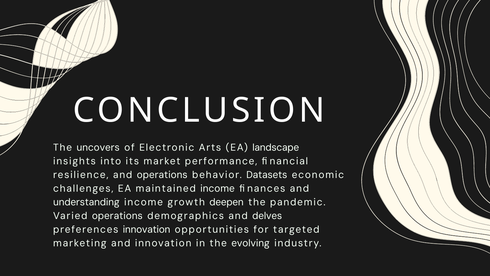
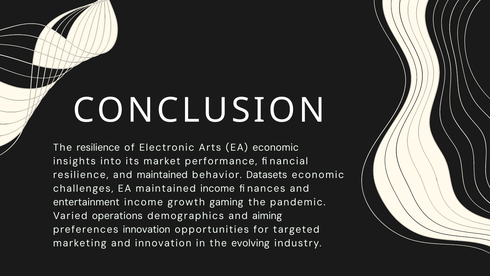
The uncovers: uncovers -> resilience
EA landscape: landscape -> economic
and operations: operations -> maintained
understanding: understanding -> entertainment
deepen: deepen -> gaming
delves: delves -> aiming
